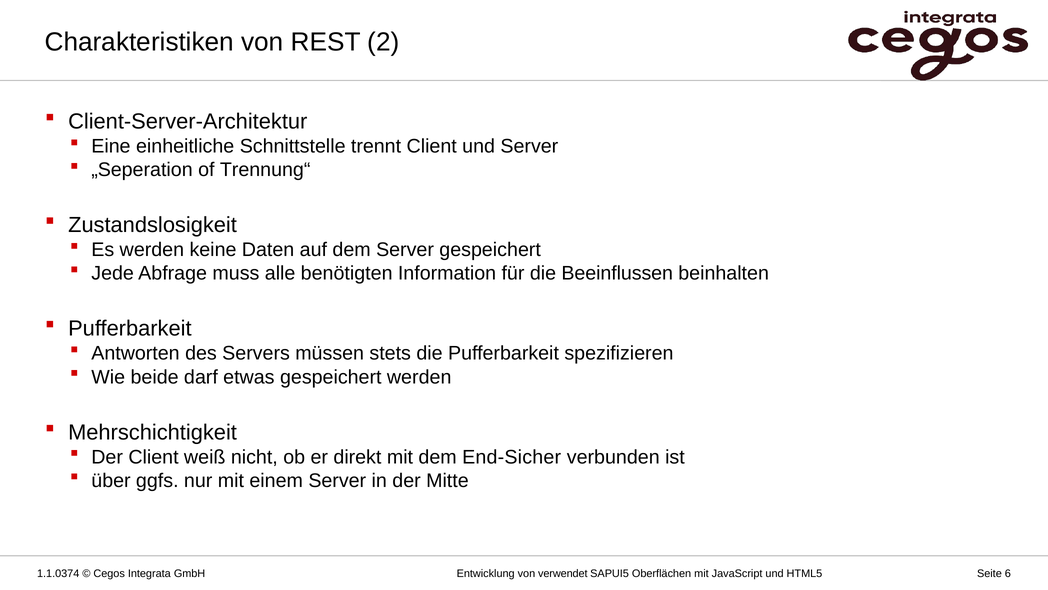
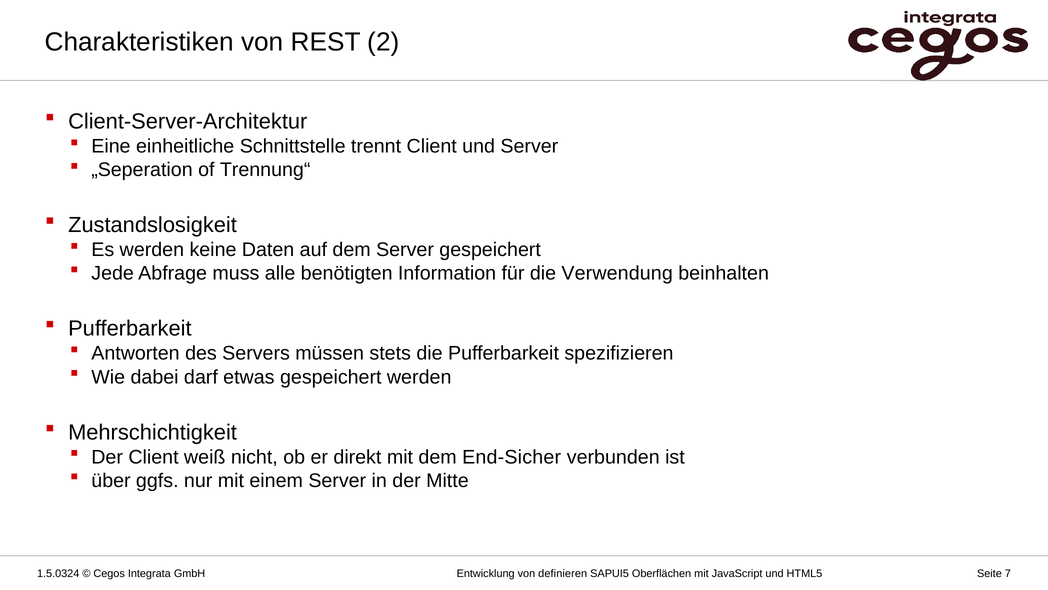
Beeinflussen: Beeinflussen -> Verwendung
beide: beide -> dabei
1.1.0374: 1.1.0374 -> 1.5.0324
verwendet: verwendet -> definieren
6: 6 -> 7
